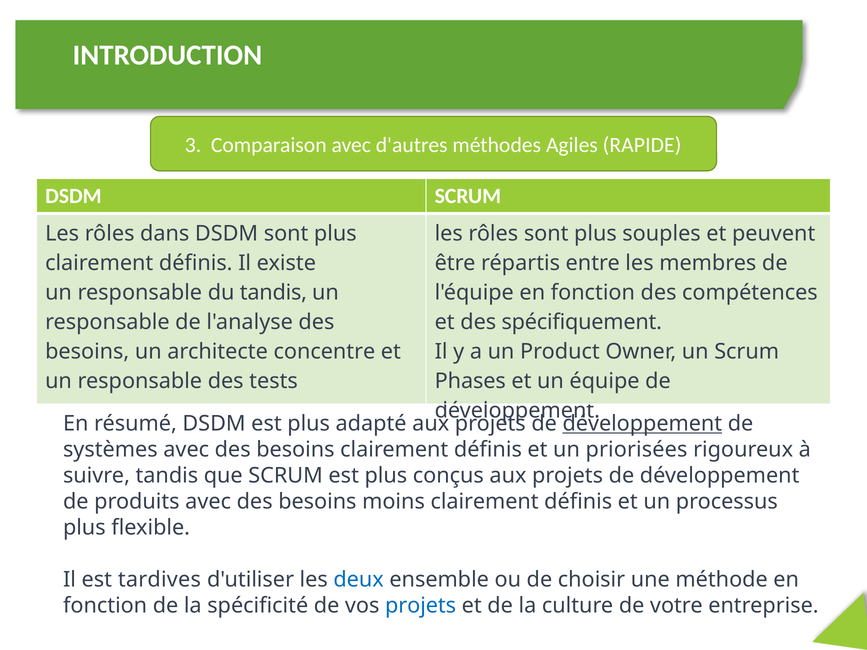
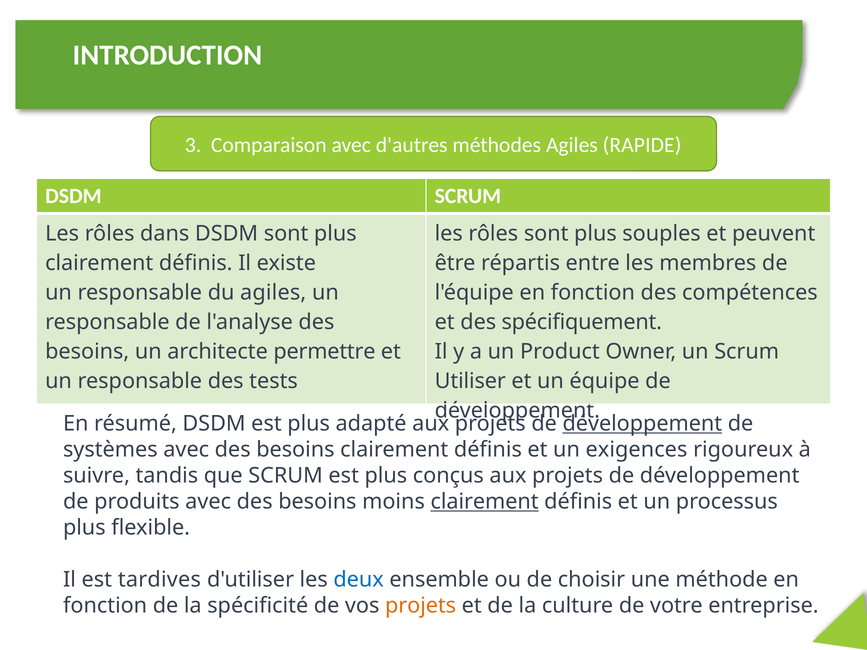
du tandis: tandis -> agiles
concentre: concentre -> permettre
Phases: Phases -> Utiliser
priorisées: priorisées -> exigences
clairement at (485, 502) underline: none -> present
projets at (421, 606) colour: blue -> orange
